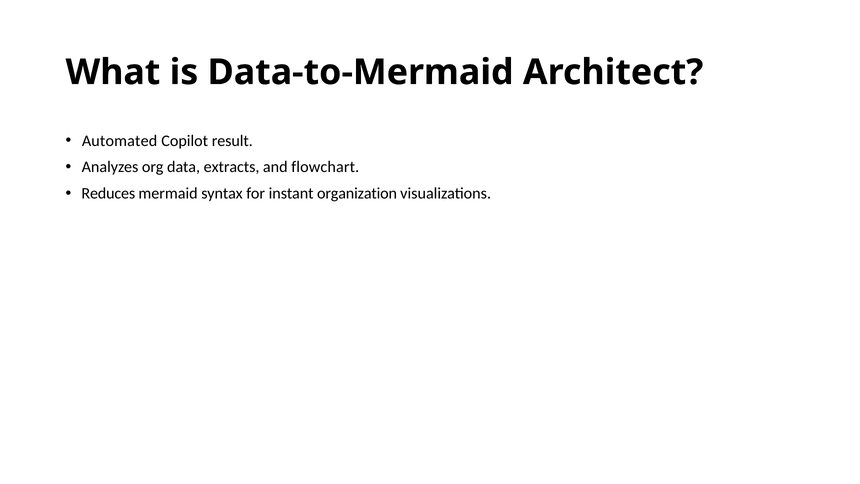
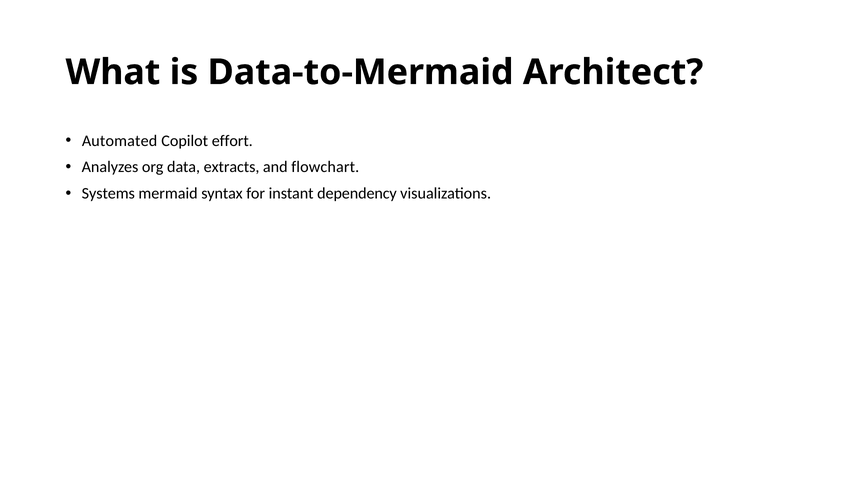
result: result -> effort
Reduces: Reduces -> Systems
organization: organization -> dependency
